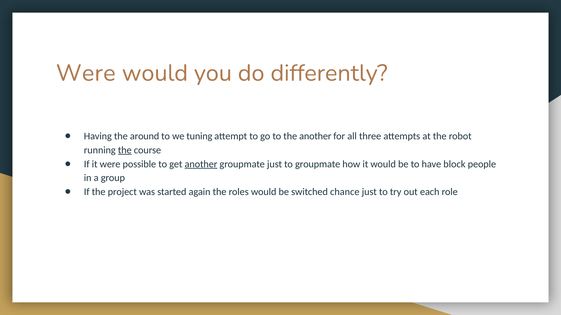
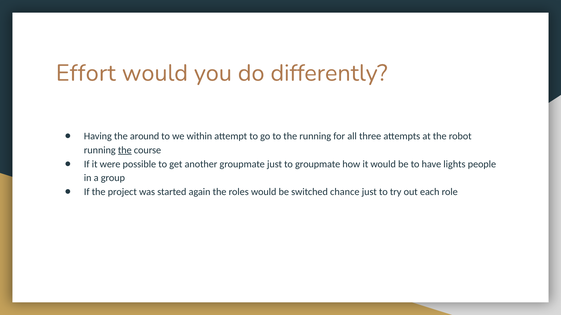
Were at (86, 73): Were -> Effort
tuning: tuning -> within
the another: another -> running
another at (201, 164) underline: present -> none
block: block -> lights
